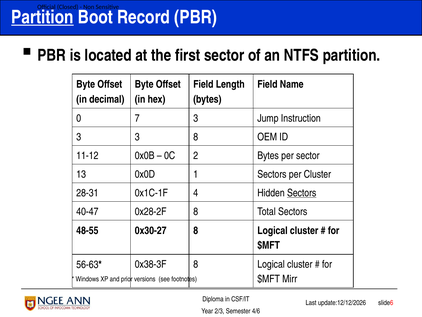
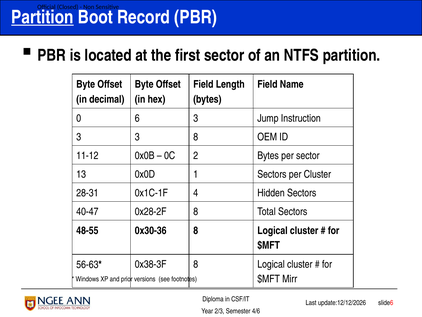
7: 7 -> 6
Sectors at (302, 193) underline: present -> none
0x30-27: 0x30-27 -> 0x30-36
